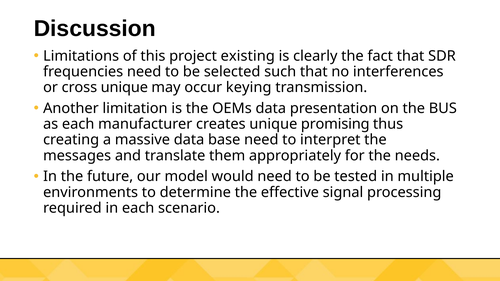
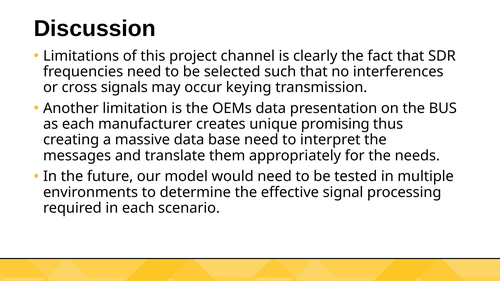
existing: existing -> channel
cross unique: unique -> signals
